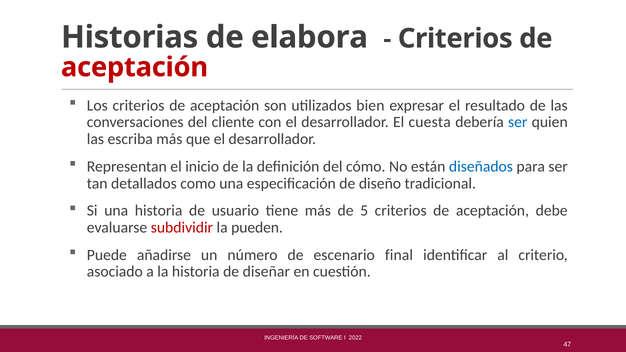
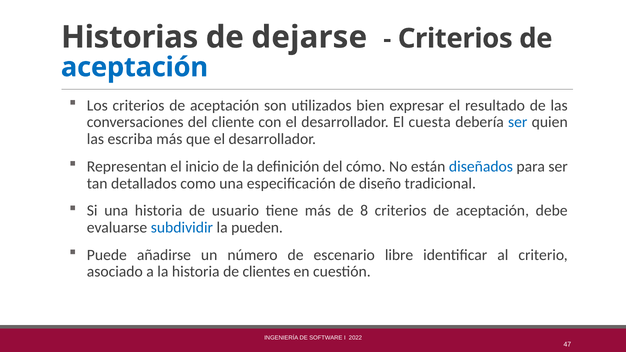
elabora: elabora -> dejarse
aceptación at (135, 67) colour: red -> blue
5: 5 -> 8
subdividir colour: red -> blue
final: final -> libre
diseñar: diseñar -> clientes
